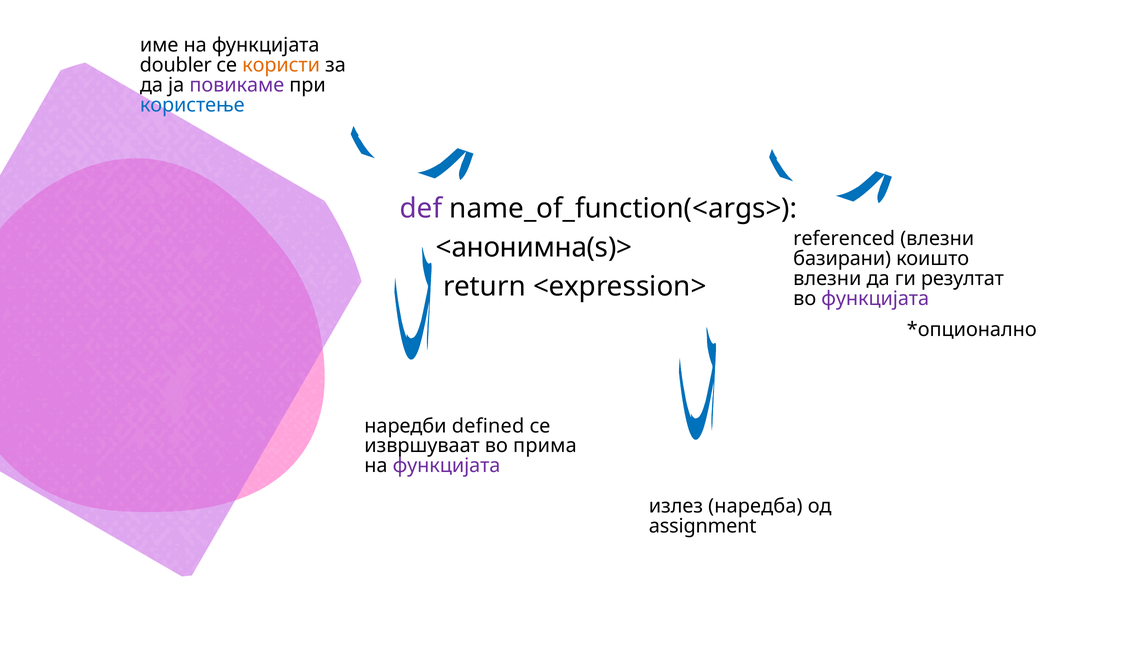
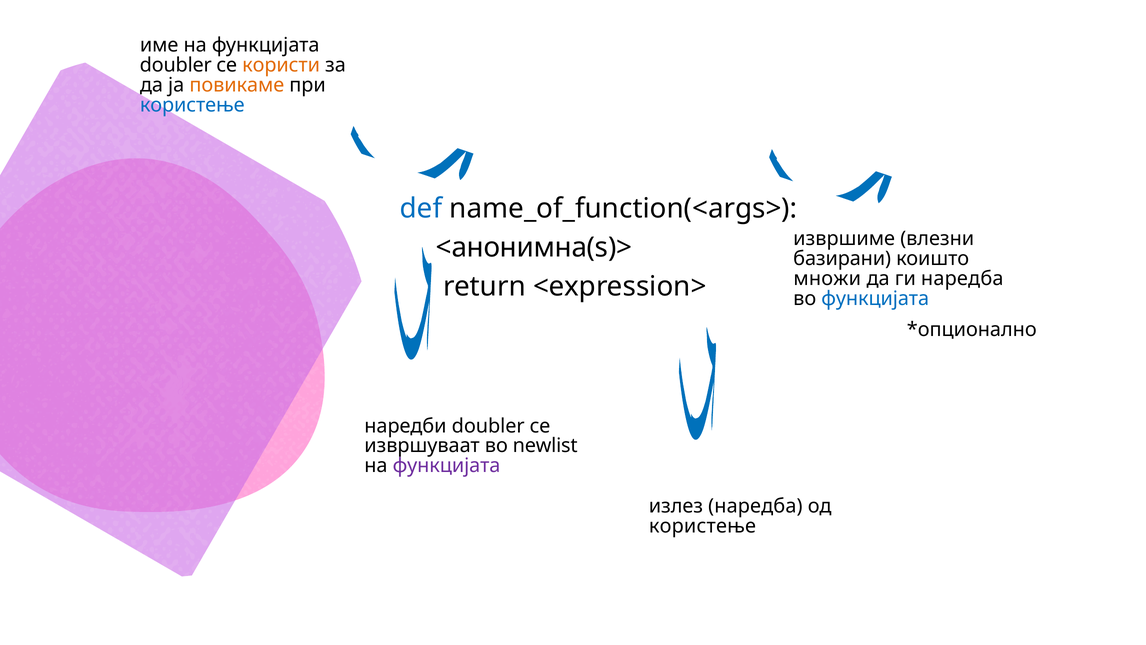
повикаме colour: purple -> orange
def colour: purple -> blue
referenced: referenced -> извршиме
влезни at (827, 278): влезни -> множи
ги резултат: резултат -> наредба
функцијата at (875, 298) colour: purple -> blue
наредби defined: defined -> doubler
прима: прима -> newlist
assignment at (703, 526): assignment -> користење
